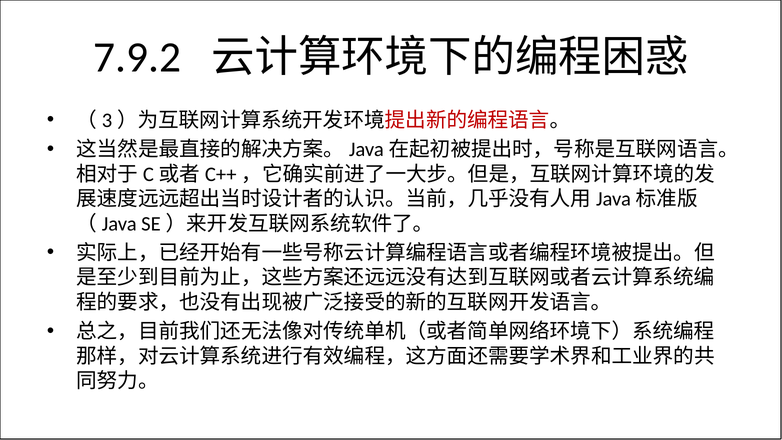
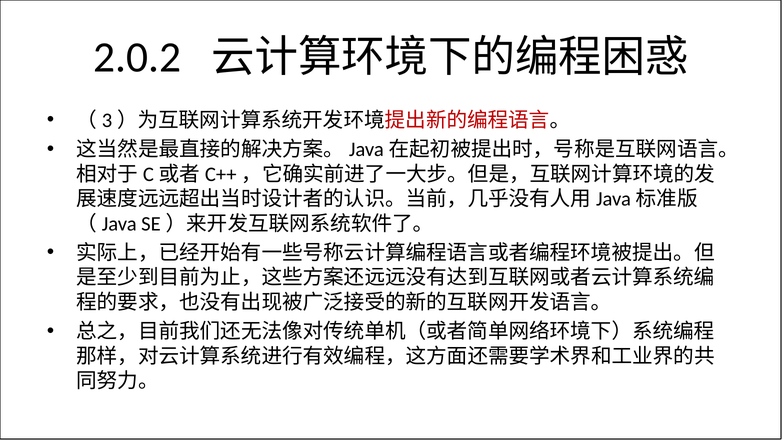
7.9.2: 7.9.2 -> 2.0.2
